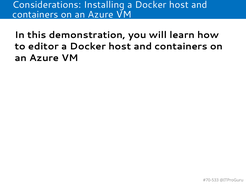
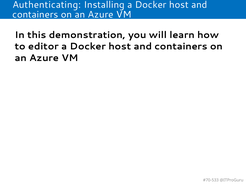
Considerations: Considerations -> Authenticating
